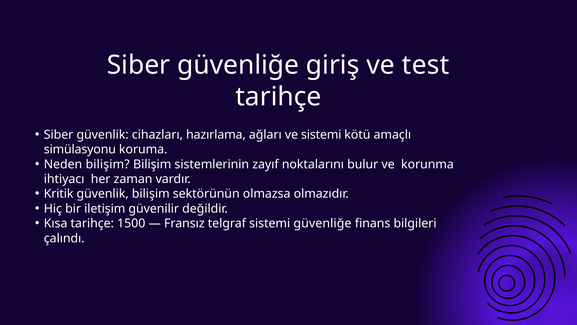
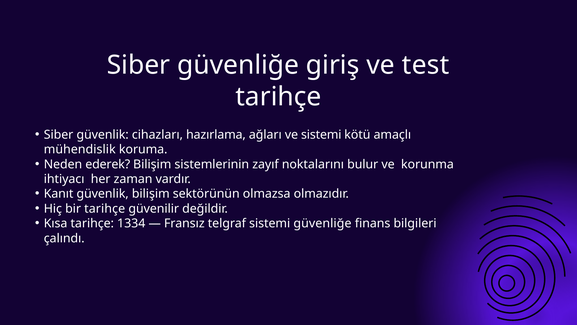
simülasyonu: simülasyonu -> mühendislik
Neden bilişim: bilişim -> ederek
Kritik: Kritik -> Kanıt
bir iletişim: iletişim -> tarihçe
1500: 1500 -> 1334
